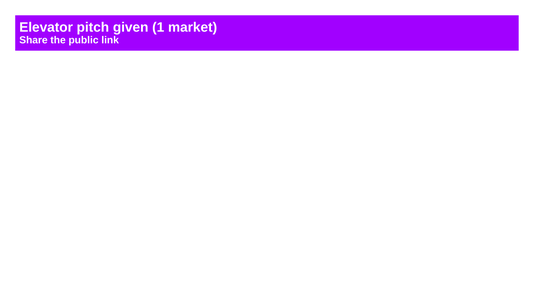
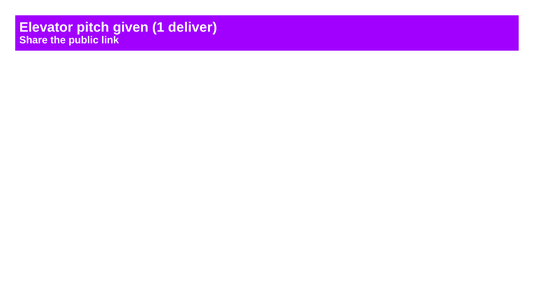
market: market -> deliver
